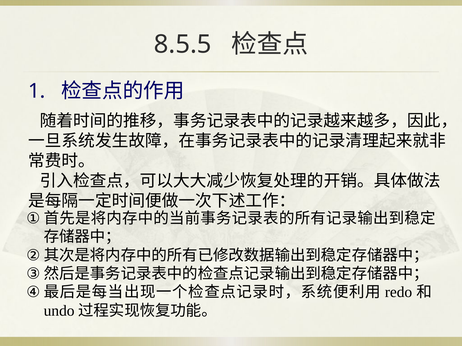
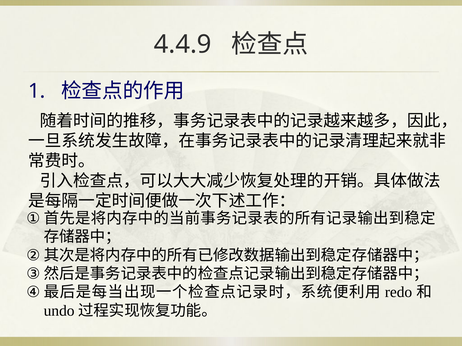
8.5.5: 8.5.5 -> 4.4.9
